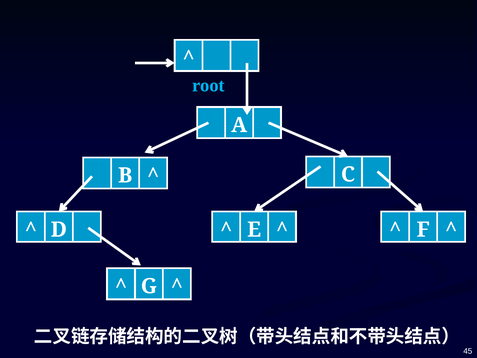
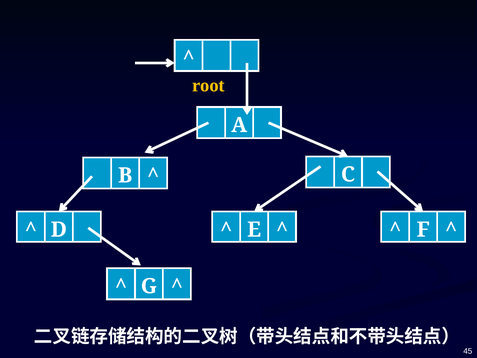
root colour: light blue -> yellow
